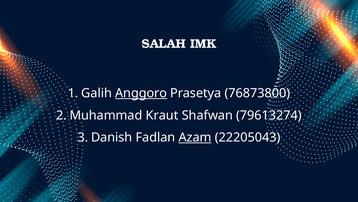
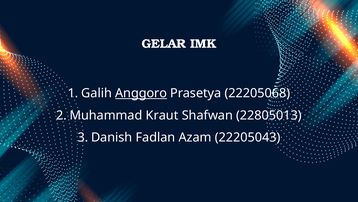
SALAH: SALAH -> GELAR
76873800: 76873800 -> 22205068
79613274: 79613274 -> 22805013
Azam underline: present -> none
